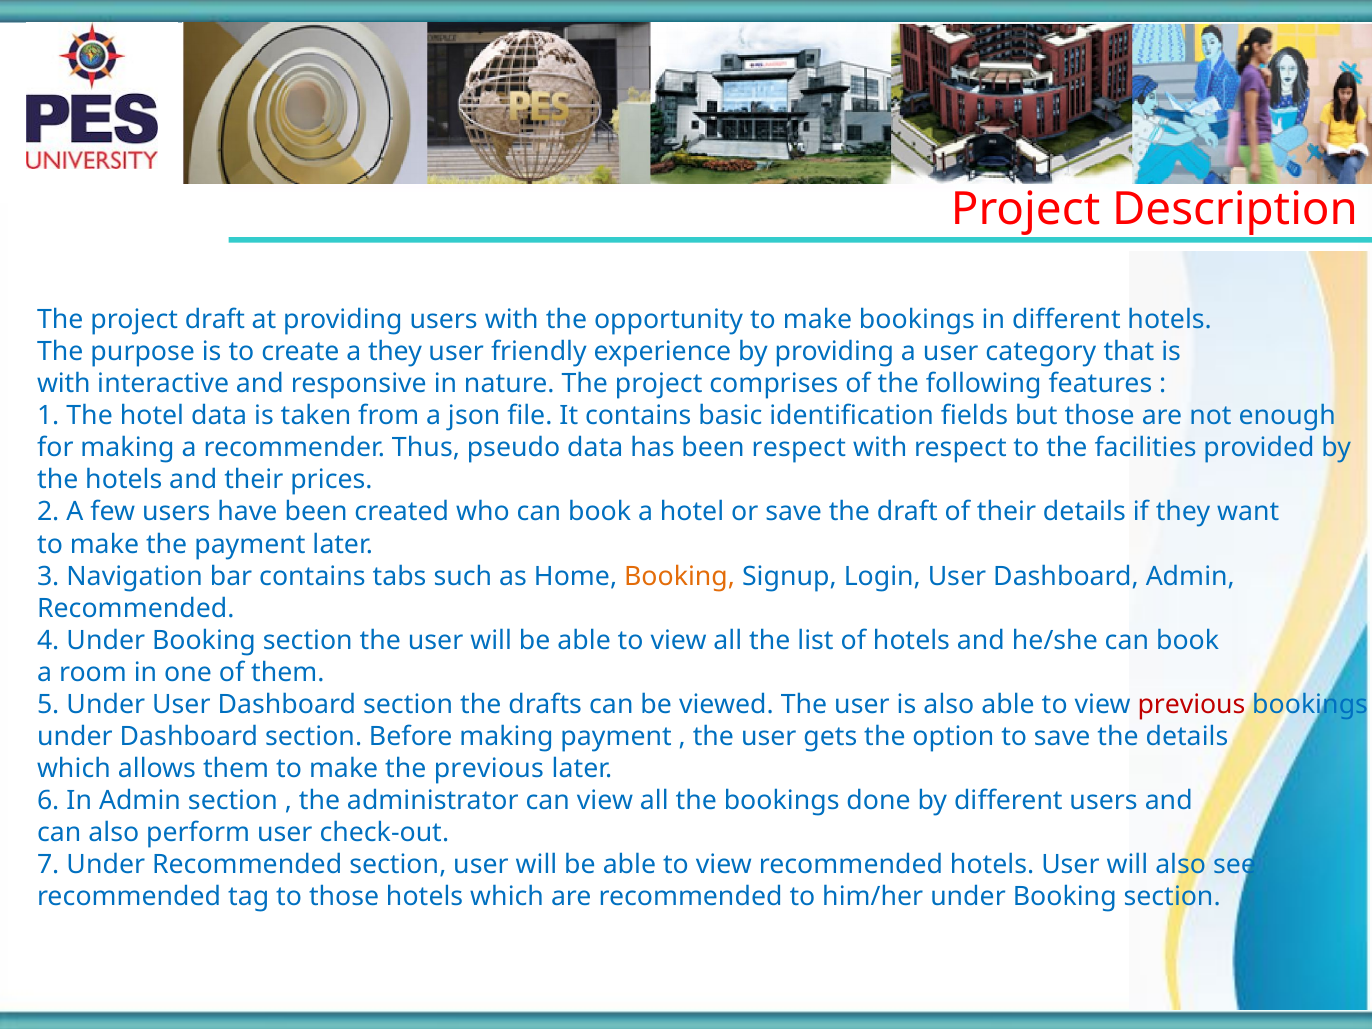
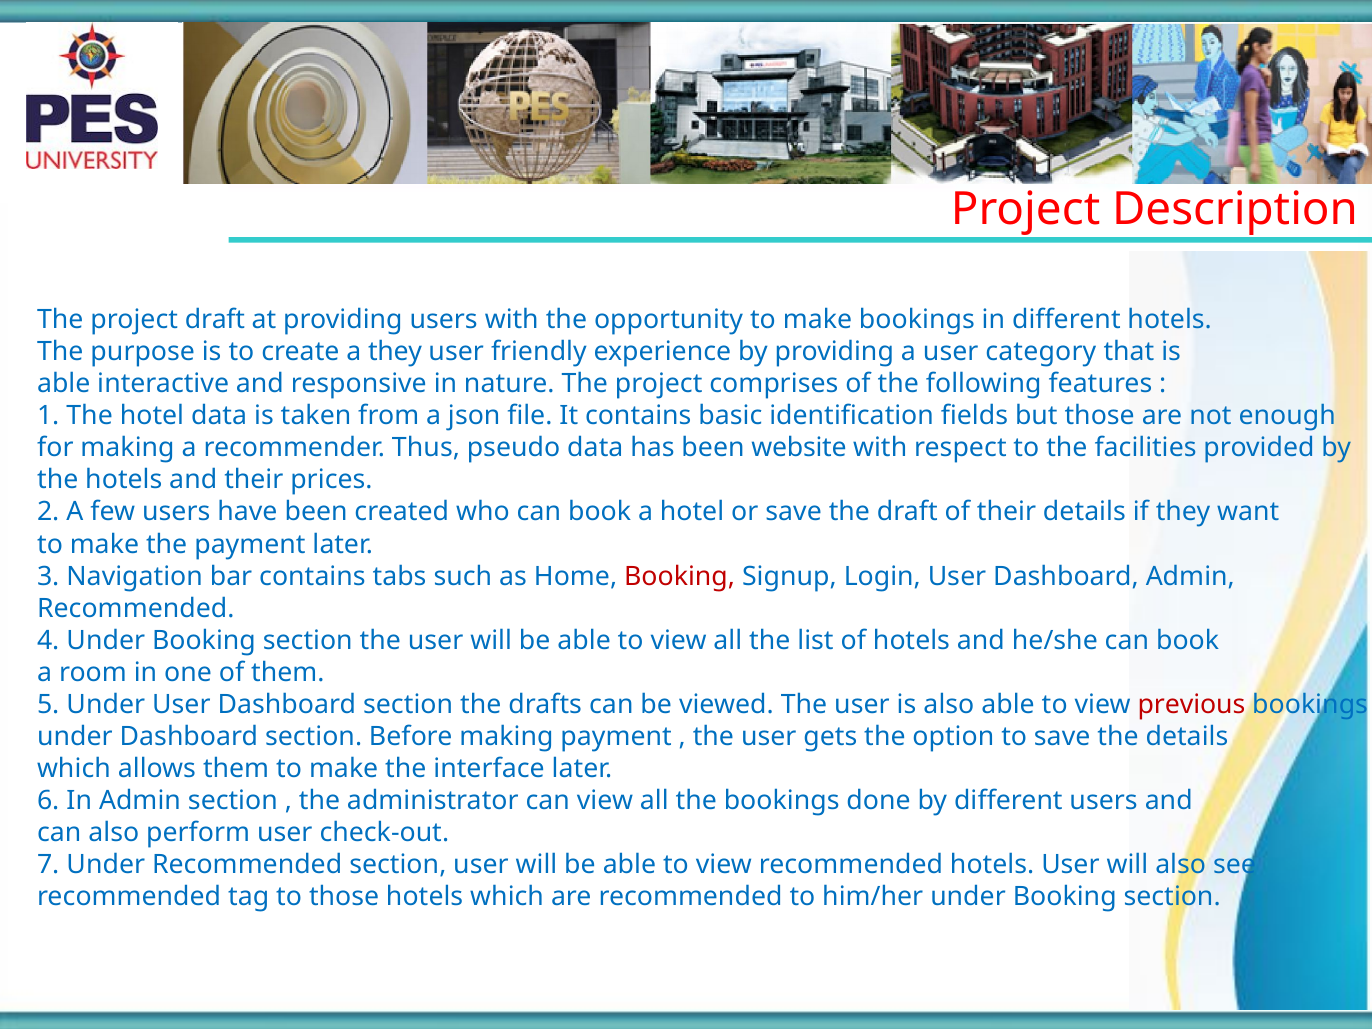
with at (64, 384): with -> able
been respect: respect -> website
Booking at (680, 576) colour: orange -> red
the previous: previous -> interface
